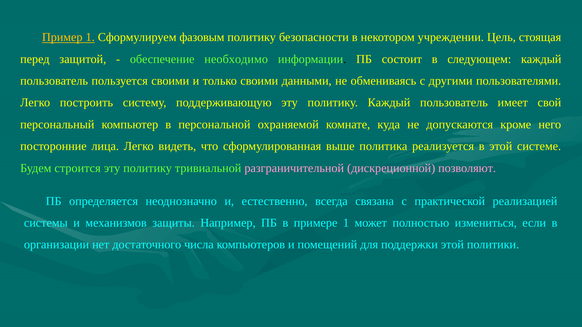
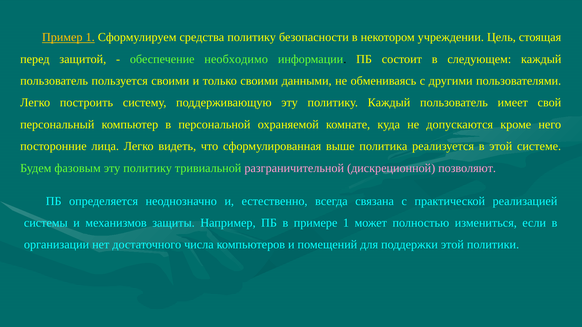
фазовым: фазовым -> средства
строится: строится -> фазовым
